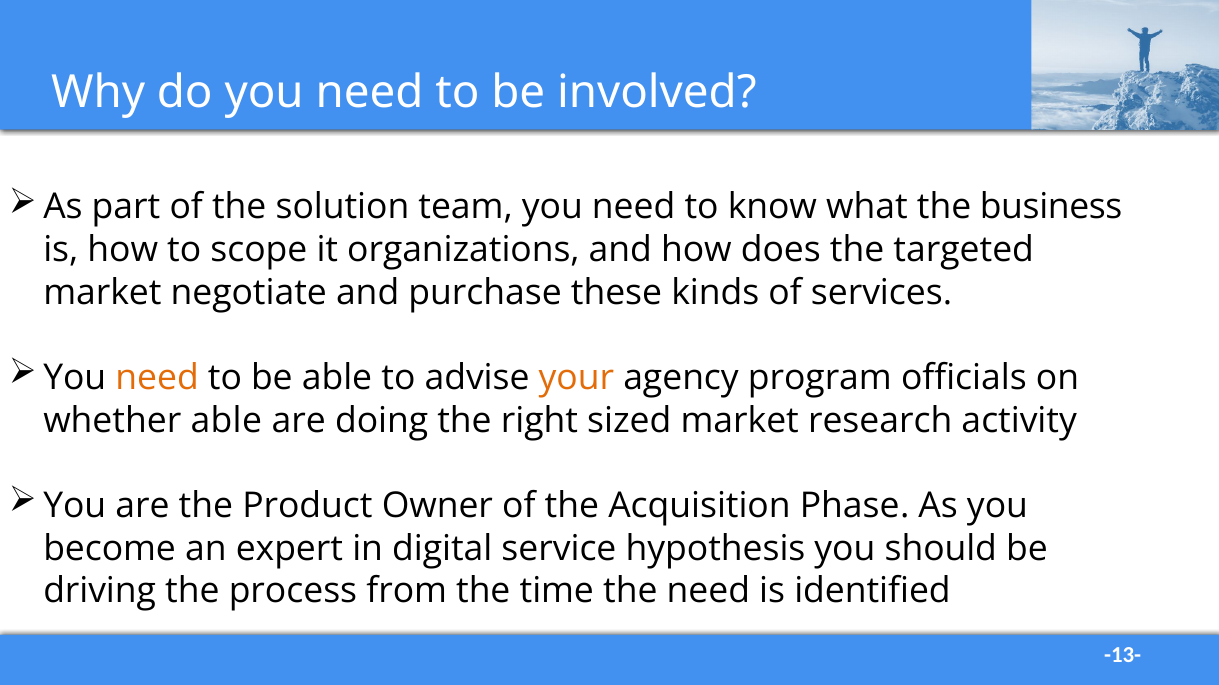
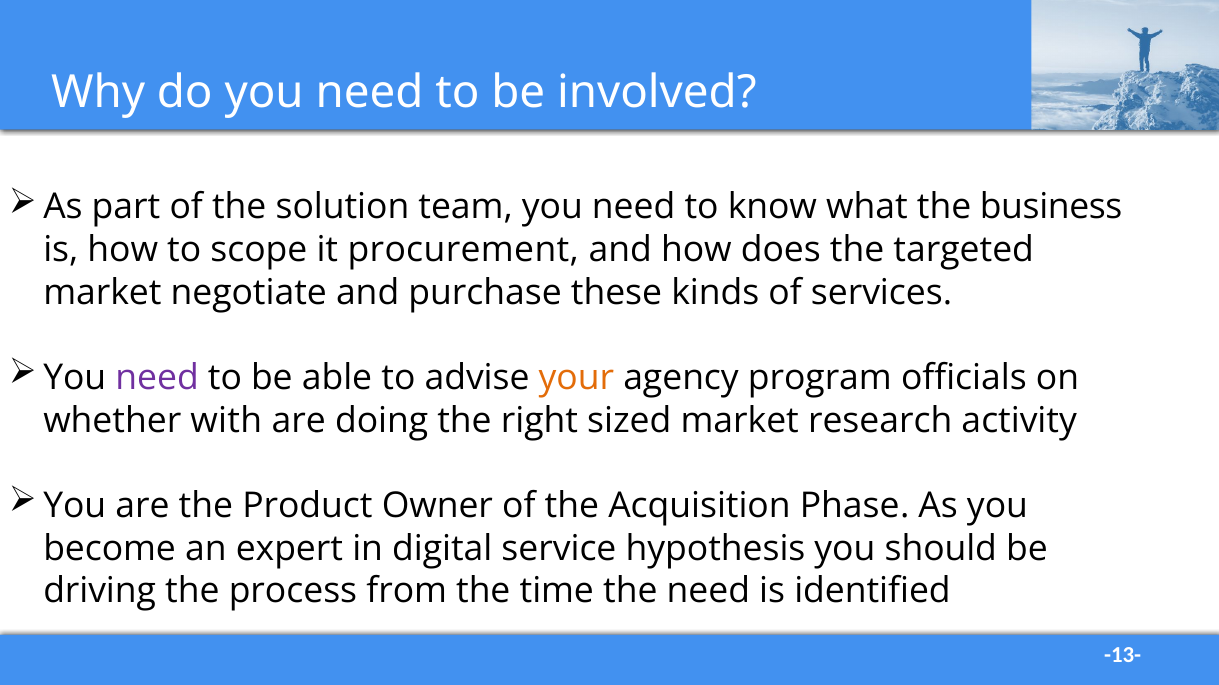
organizations: organizations -> procurement
need at (157, 378) colour: orange -> purple
whether able: able -> with
